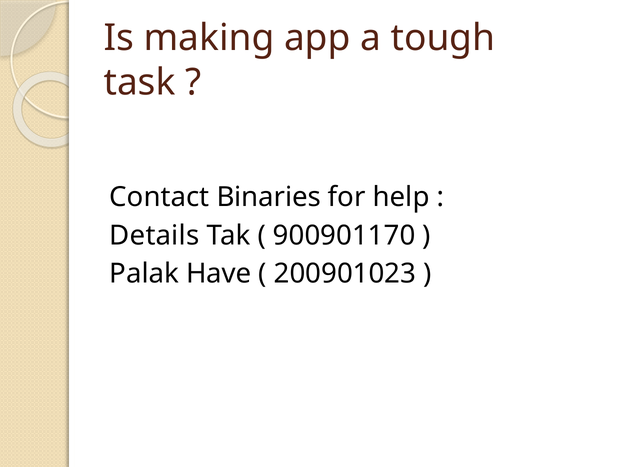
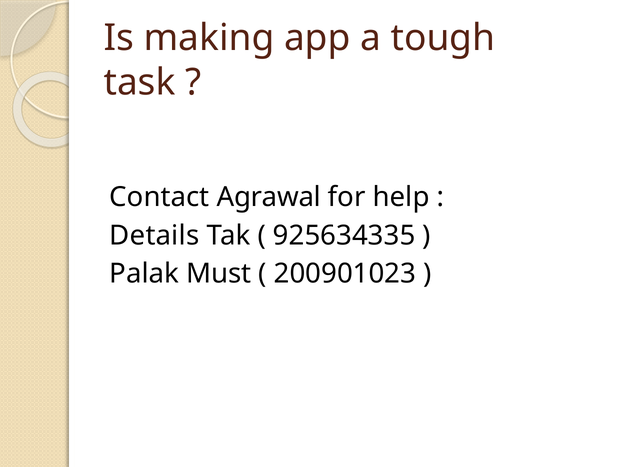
Binaries: Binaries -> Agrawal
900901170: 900901170 -> 925634335
Have: Have -> Must
